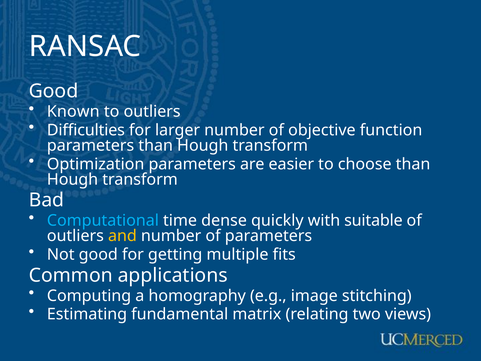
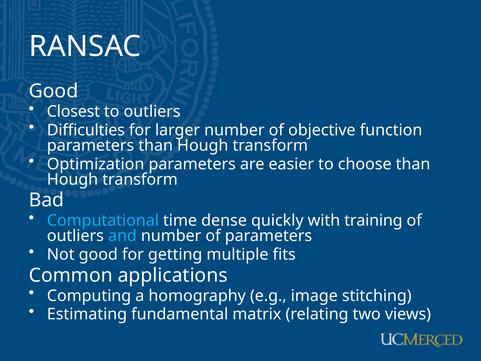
Known: Known -> Closest
suitable: suitable -> training
and colour: yellow -> light blue
